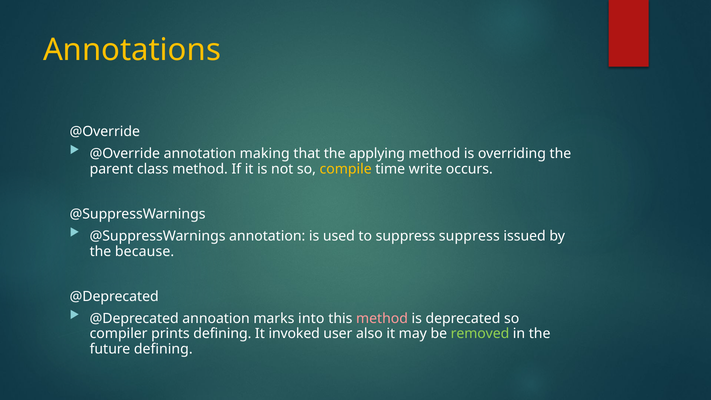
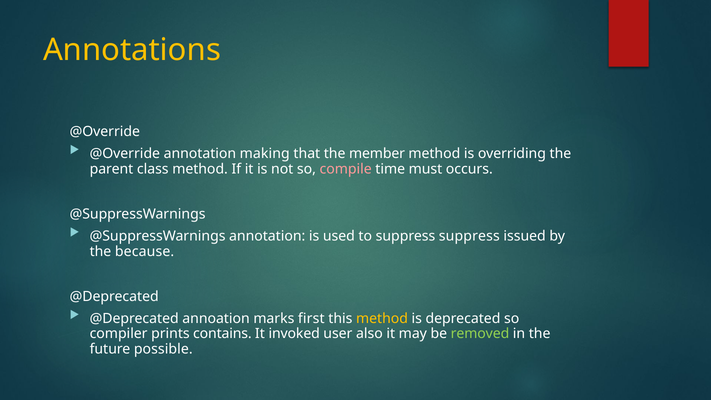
applying: applying -> member
compile colour: yellow -> pink
write: write -> must
into: into -> first
method at (382, 319) colour: pink -> yellow
prints defining: defining -> contains
future defining: defining -> possible
